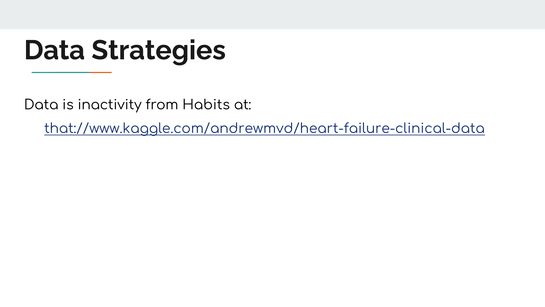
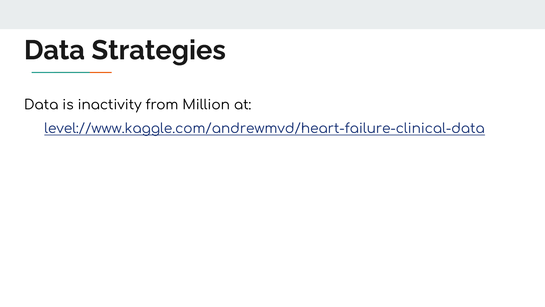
Habits: Habits -> Million
that://www.kaggle.com/andrewmvd/heart-failure-clinical-data: that://www.kaggle.com/andrewmvd/heart-failure-clinical-data -> level://www.kaggle.com/andrewmvd/heart-failure-clinical-data
